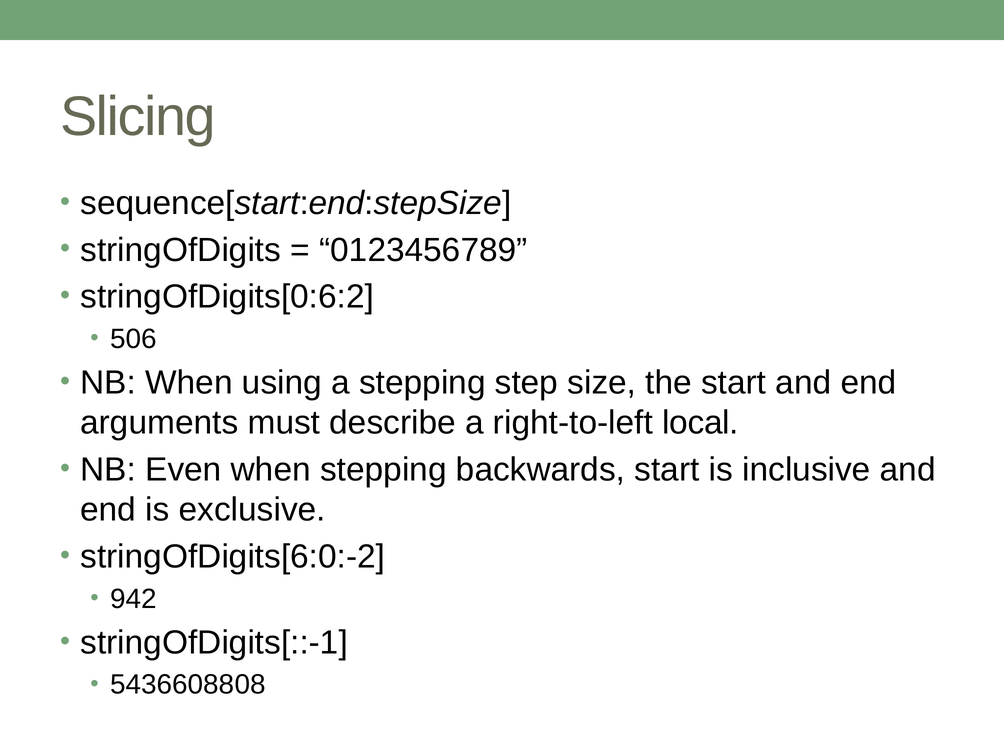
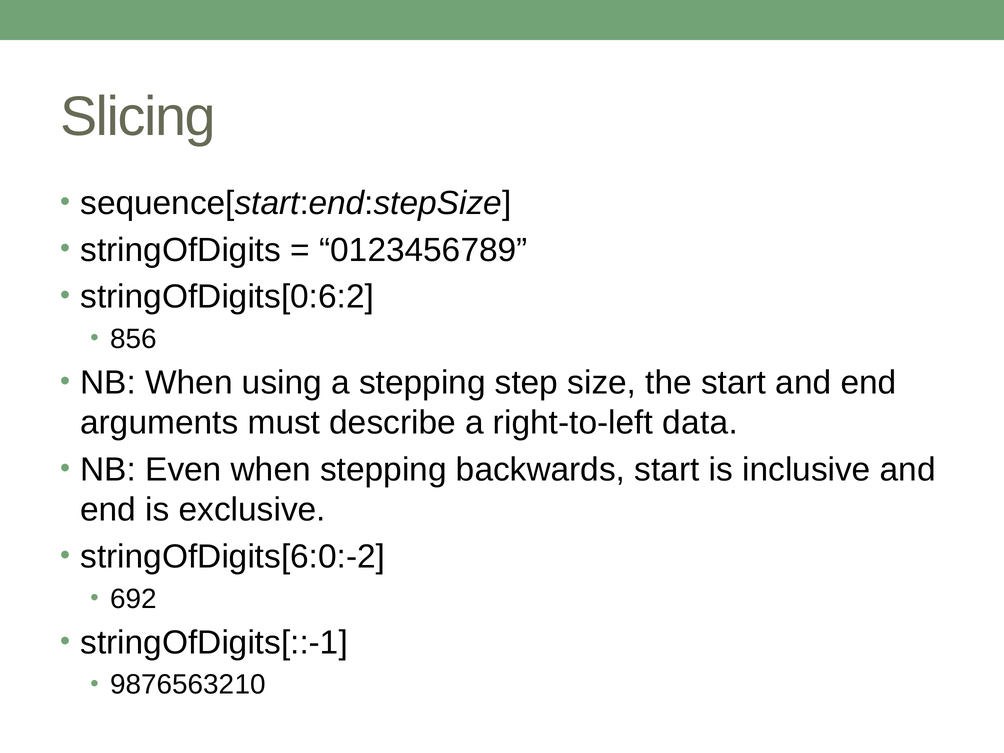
506: 506 -> 856
local: local -> data
942: 942 -> 692
5436608808: 5436608808 -> 9876563210
